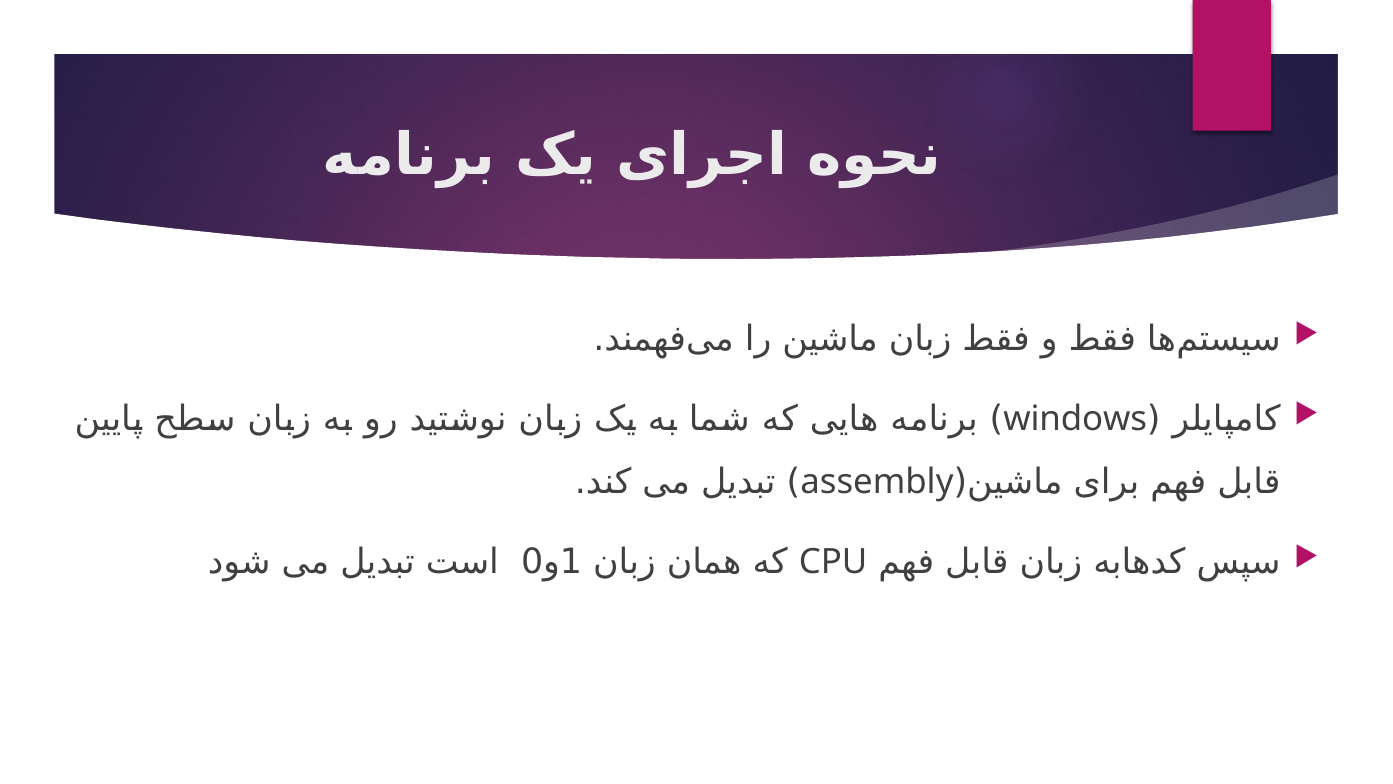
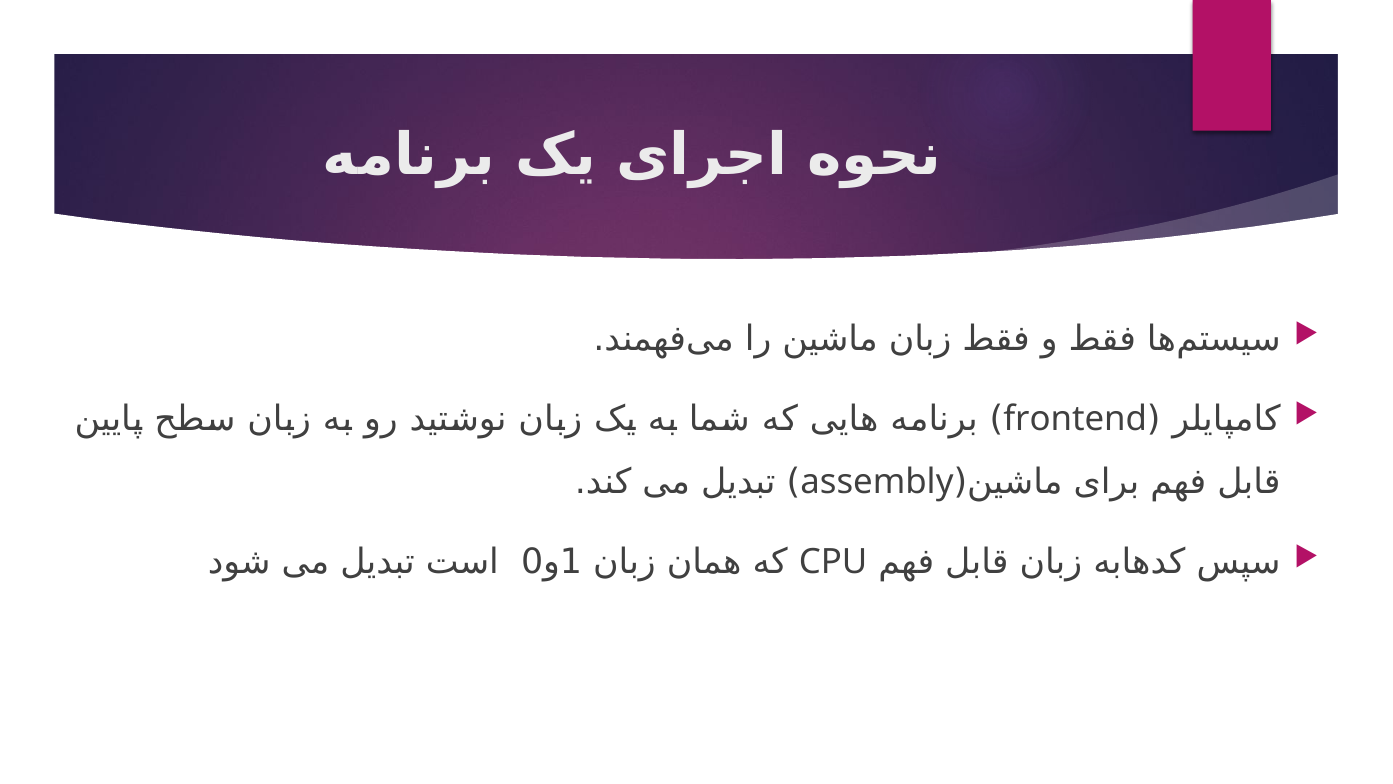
windows: windows -> frontend
